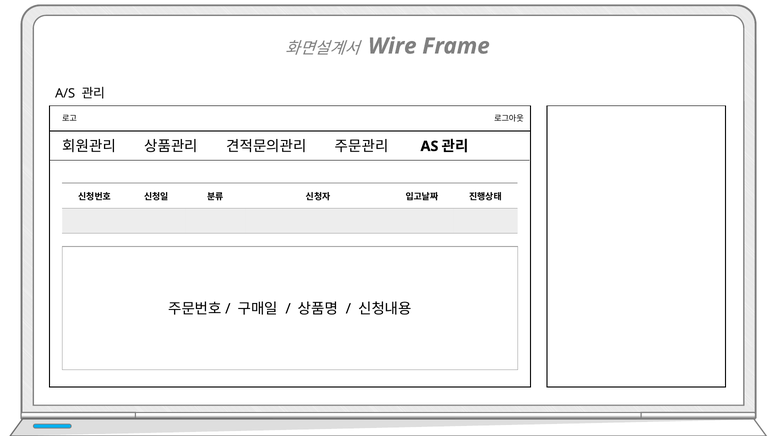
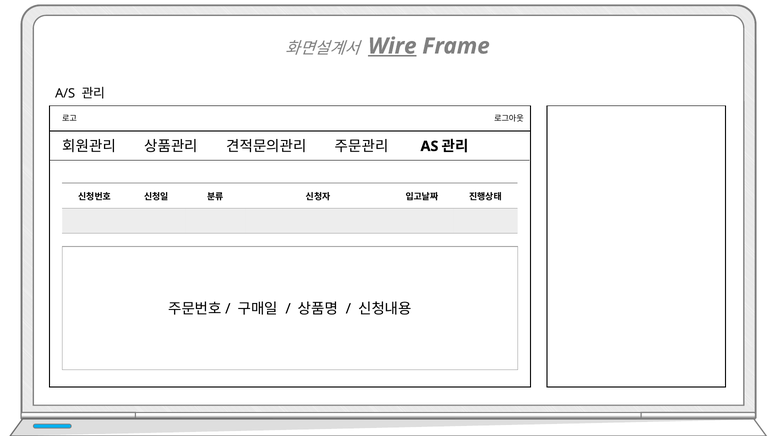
Wire underline: none -> present
